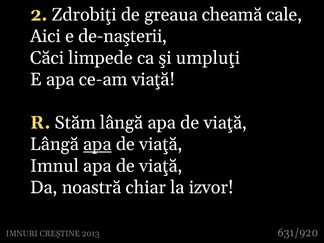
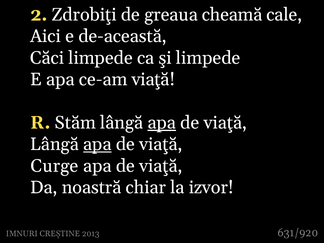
de-naşterii: de-naşterii -> de-această
şi umpluţi: umpluţi -> limpede
apa at (162, 123) underline: none -> present
Imnul: Imnul -> Curge
